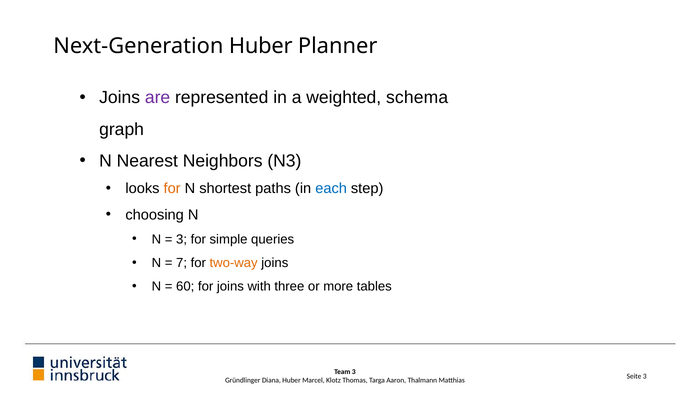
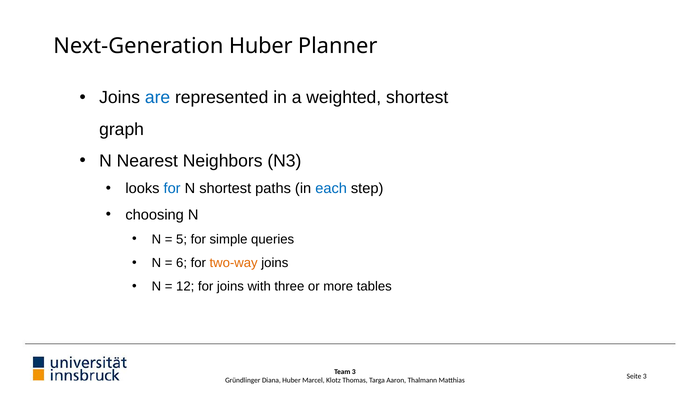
are colour: purple -> blue
weighted schema: schema -> shortest
for at (172, 188) colour: orange -> blue
3 at (182, 239): 3 -> 5
7: 7 -> 6
60: 60 -> 12
